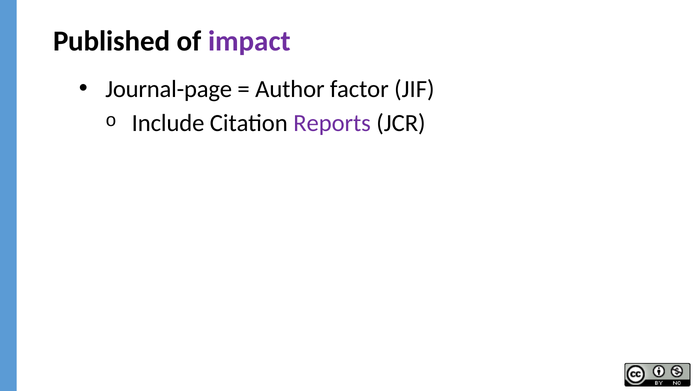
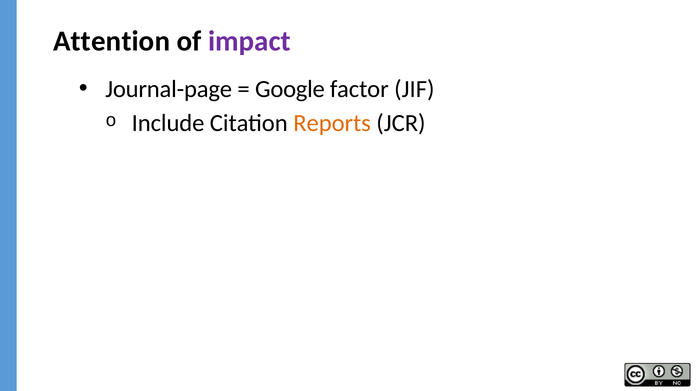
Published: Published -> Attention
Author: Author -> Google
Reports colour: purple -> orange
